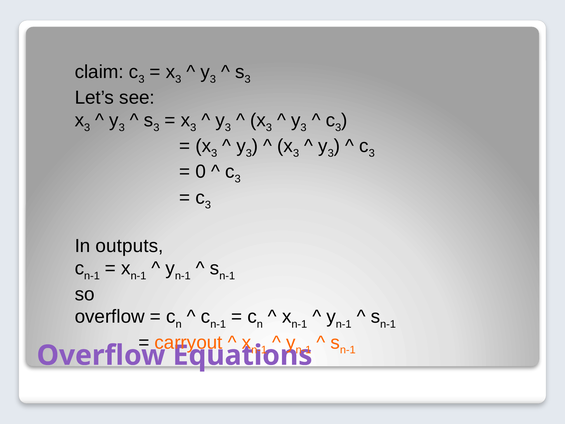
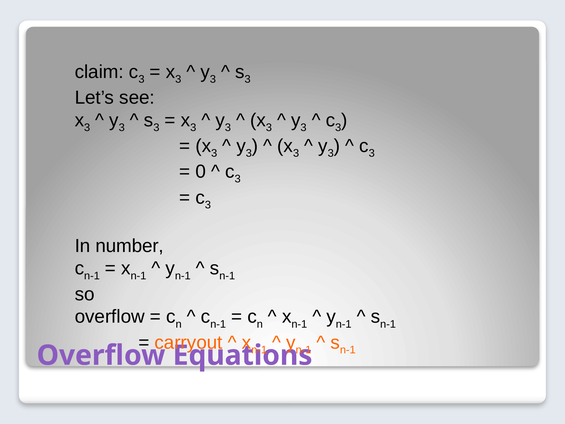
outputs: outputs -> number
